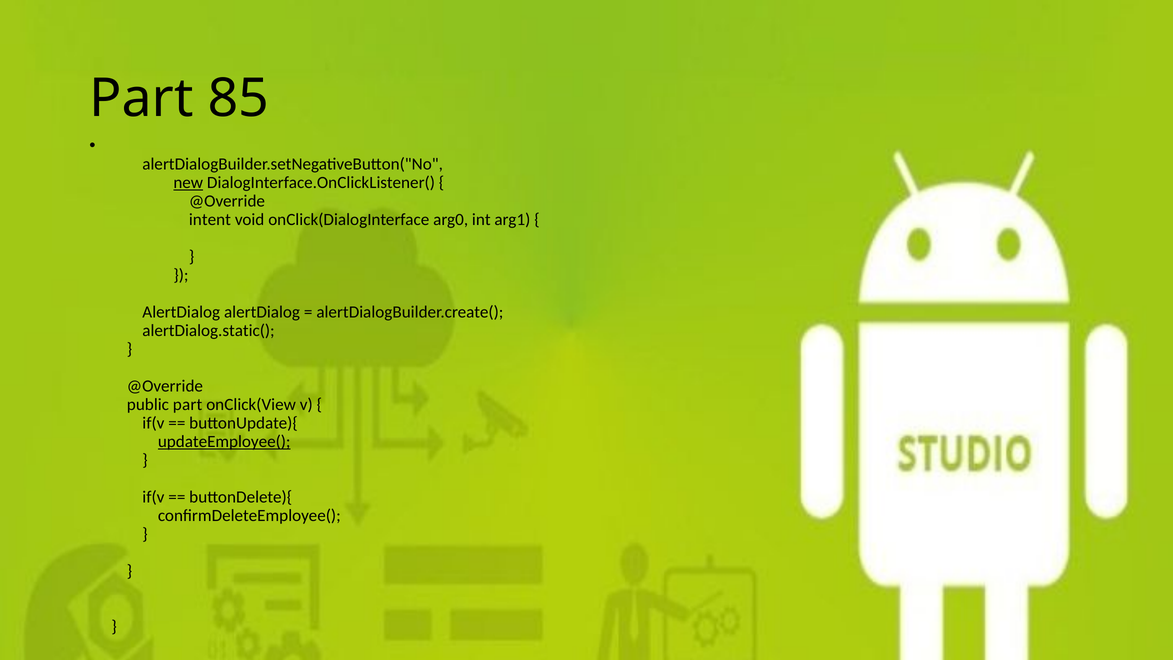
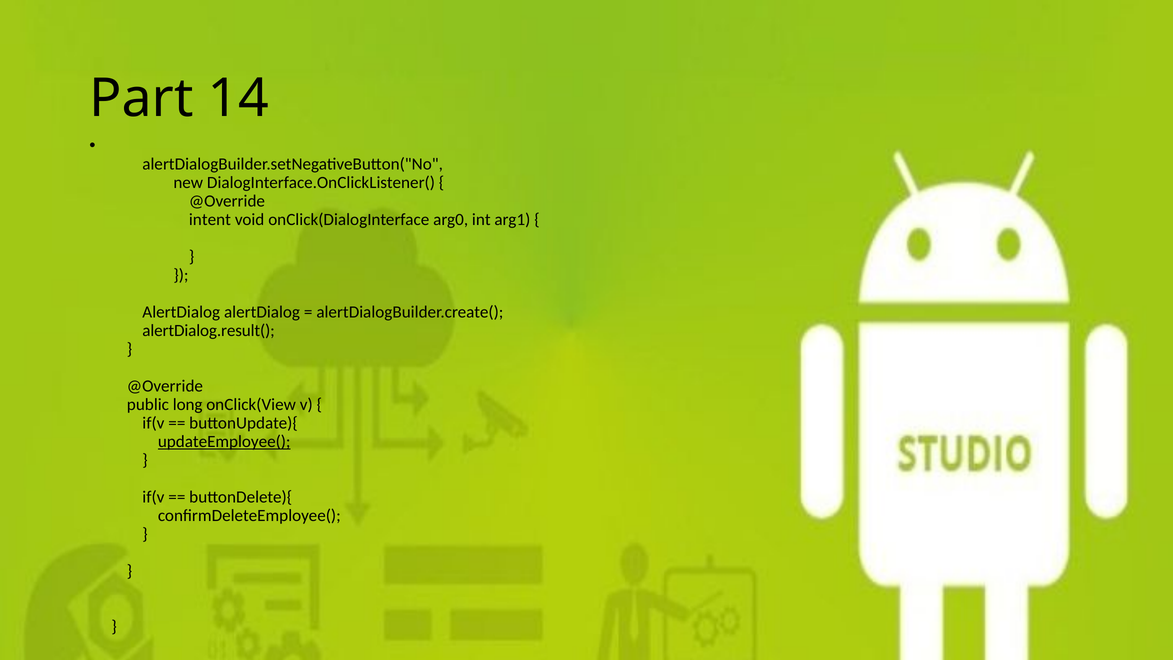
85: 85 -> 14
new underline: present -> none
alertDialog.static(: alertDialog.static( -> alertDialog.result(
public part: part -> long
